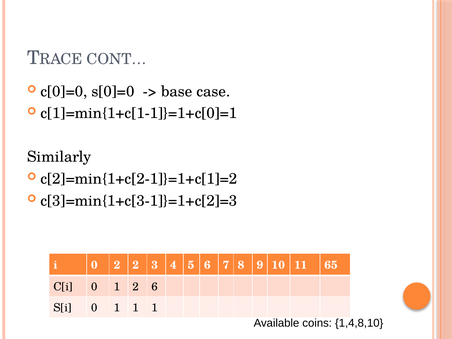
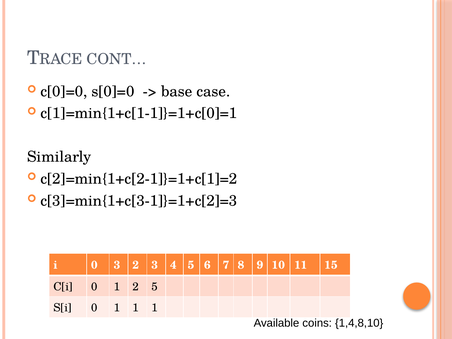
0 2: 2 -> 3
65: 65 -> 15
2 6: 6 -> 5
